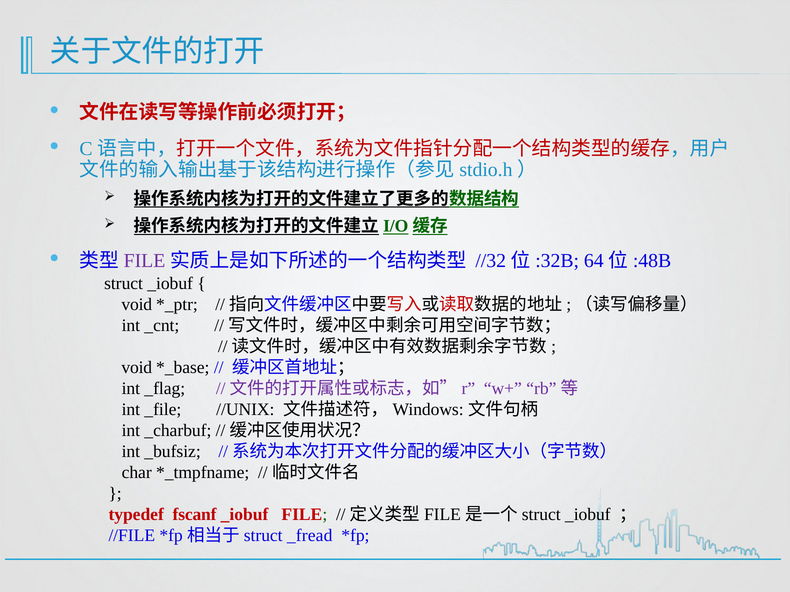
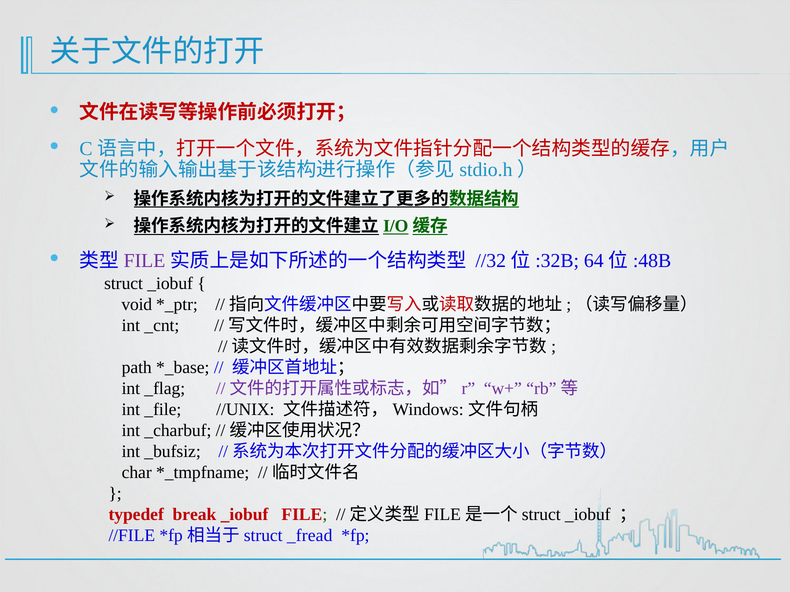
void at (137, 368): void -> path
fscanf: fscanf -> break
